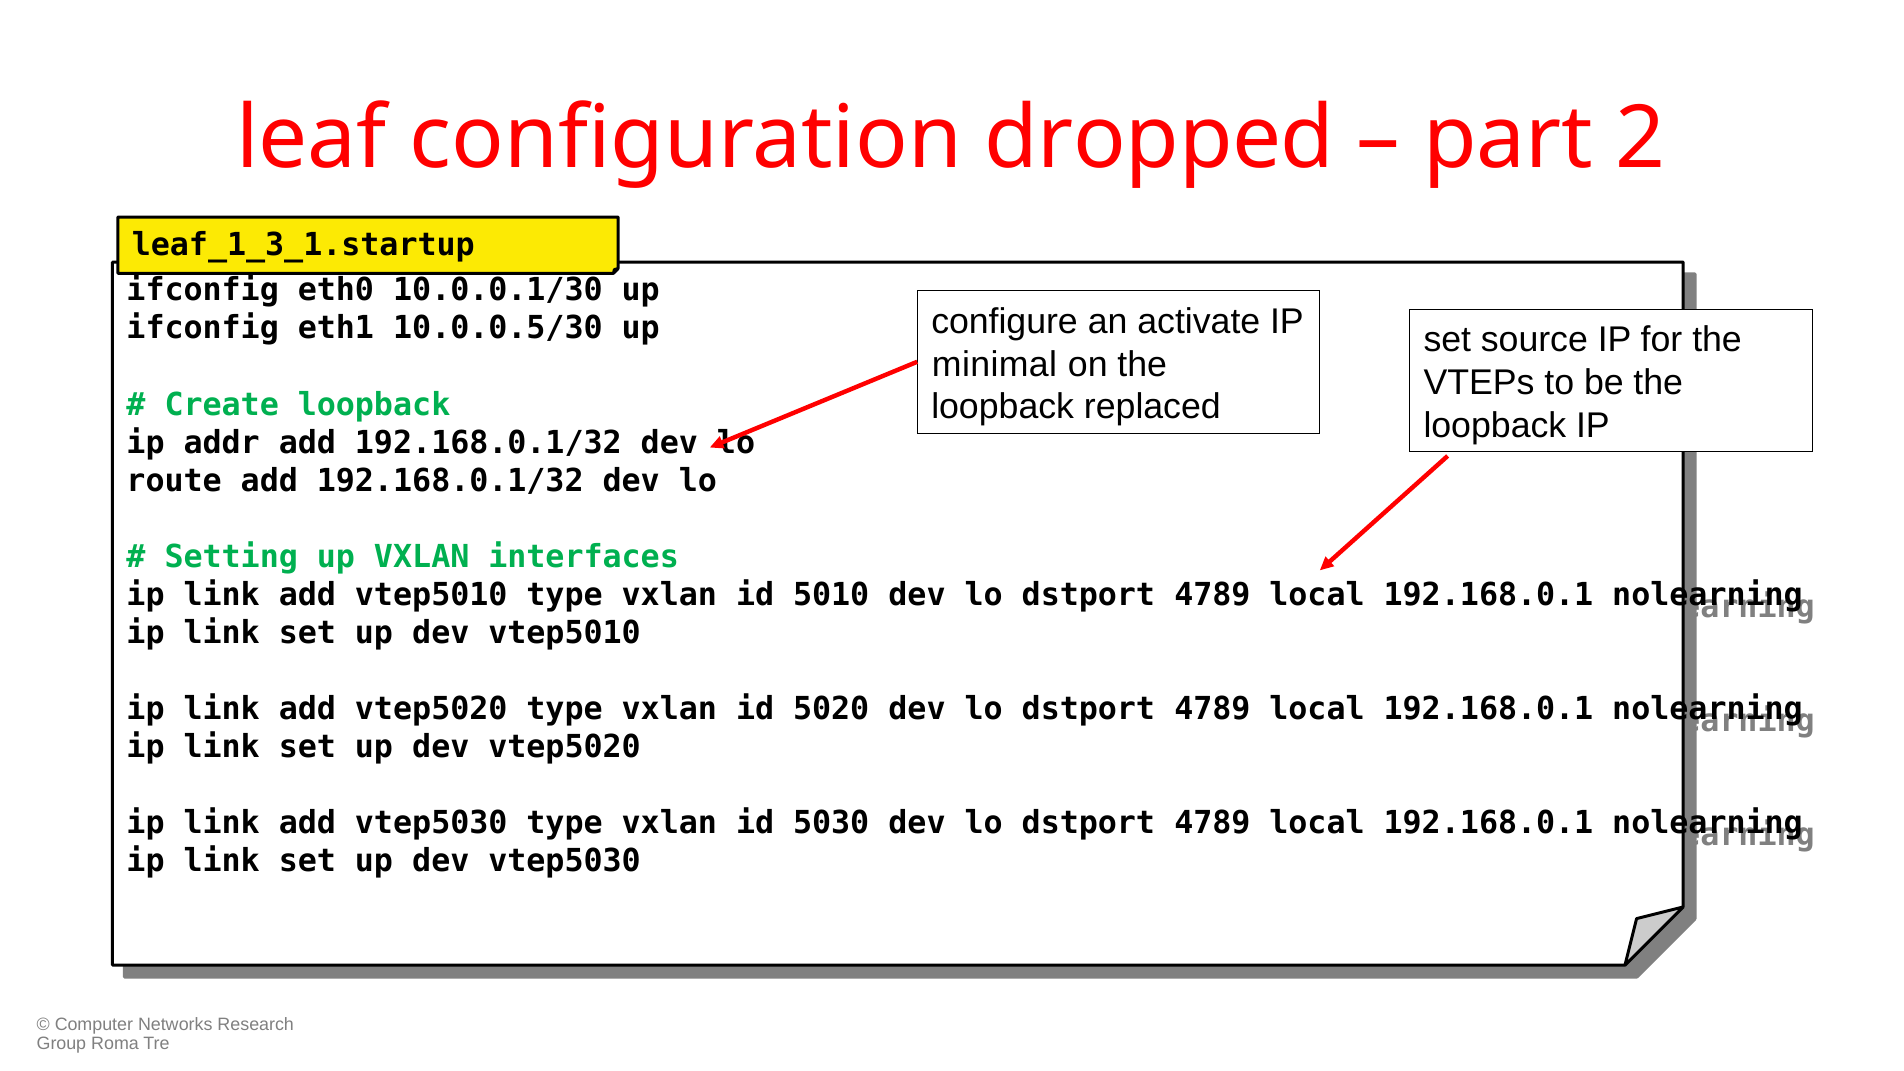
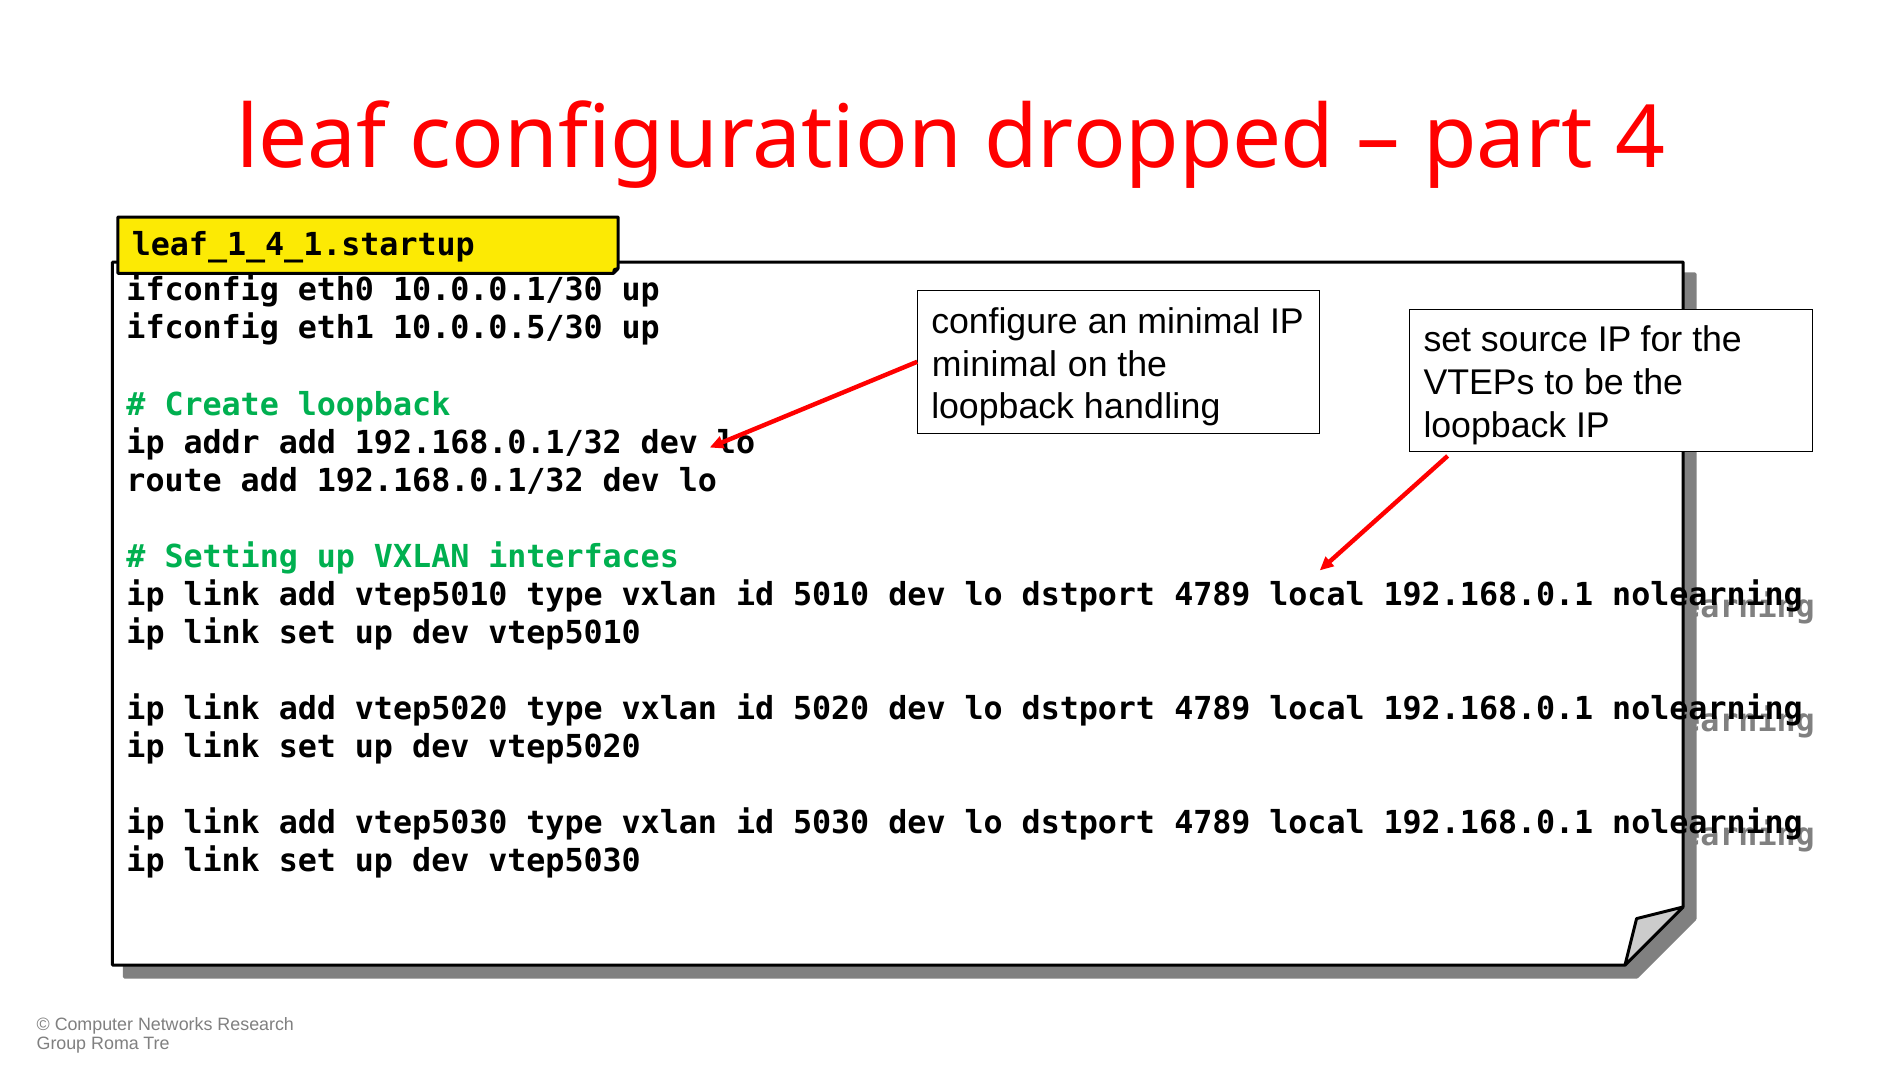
2: 2 -> 4
leaf_1_3_1.startup: leaf_1_3_1.startup -> leaf_1_4_1.startup
an activate: activate -> minimal
replaced: replaced -> handling
